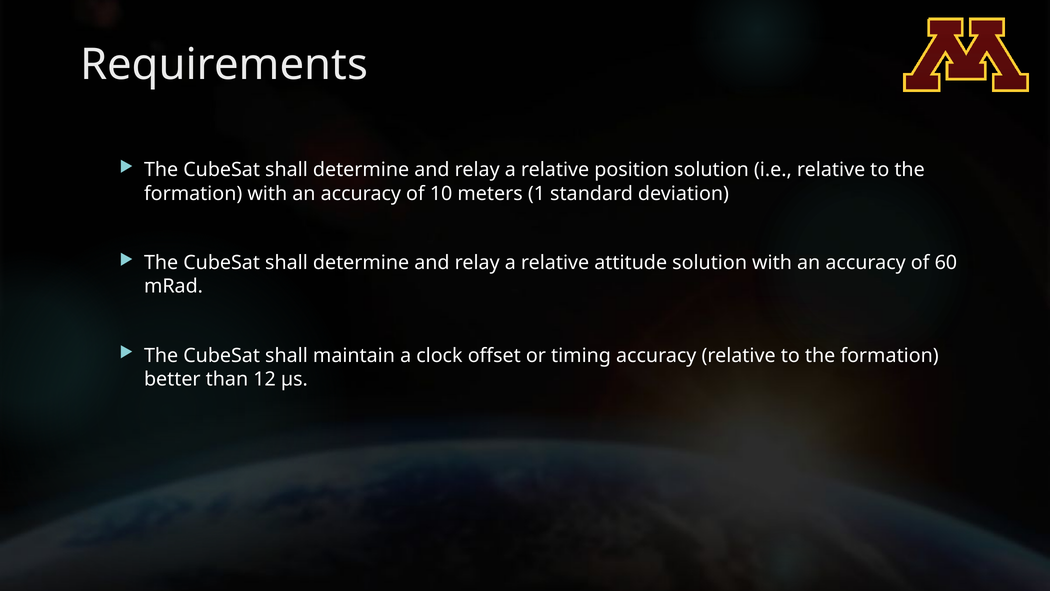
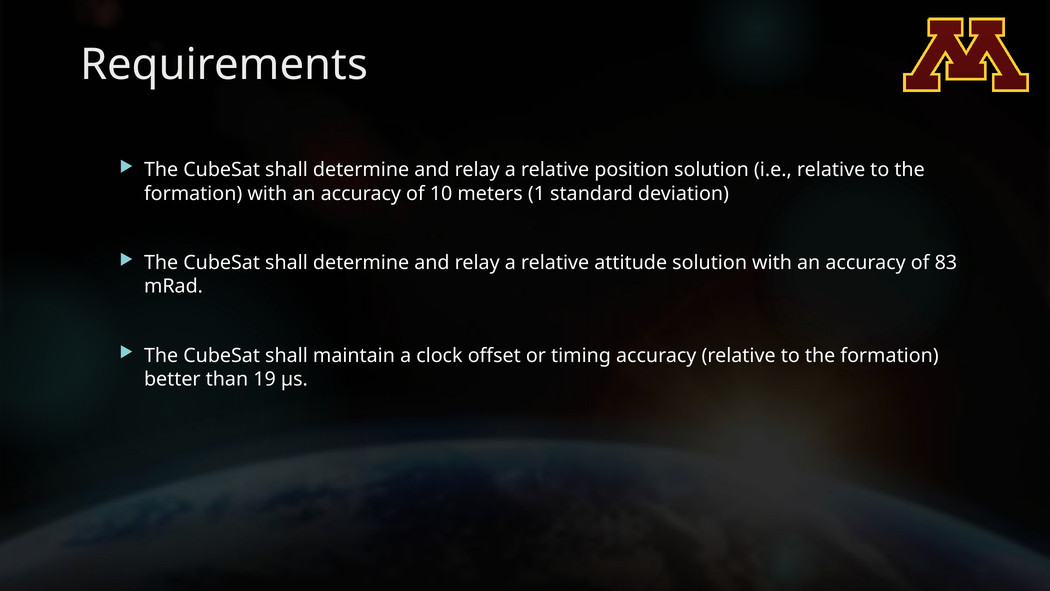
60: 60 -> 83
12: 12 -> 19
